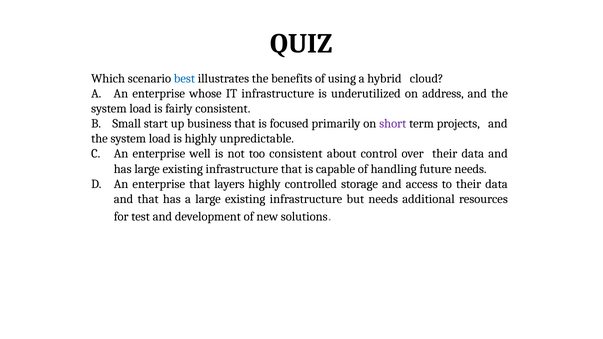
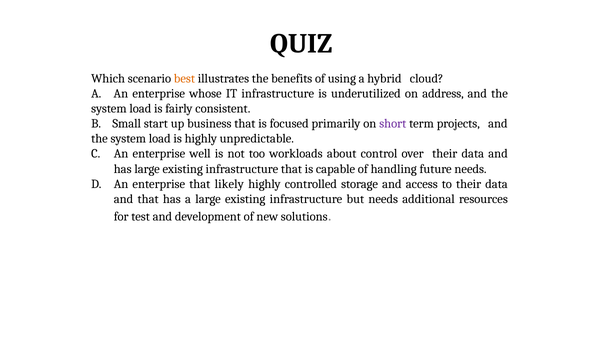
best colour: blue -> orange
too consistent: consistent -> workloads
layers: layers -> likely
